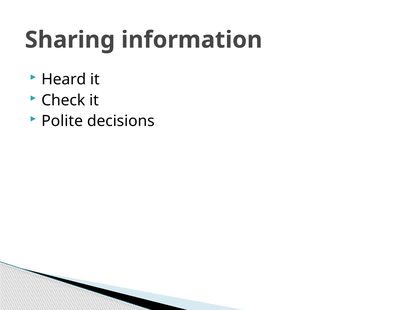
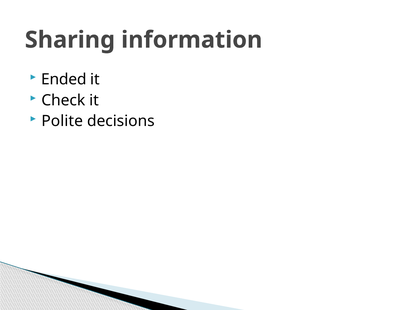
Heard: Heard -> Ended
